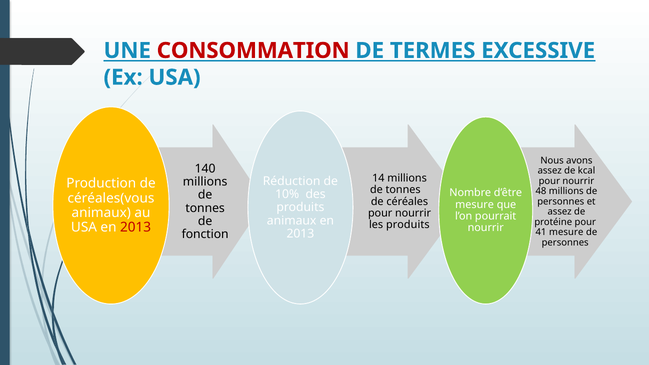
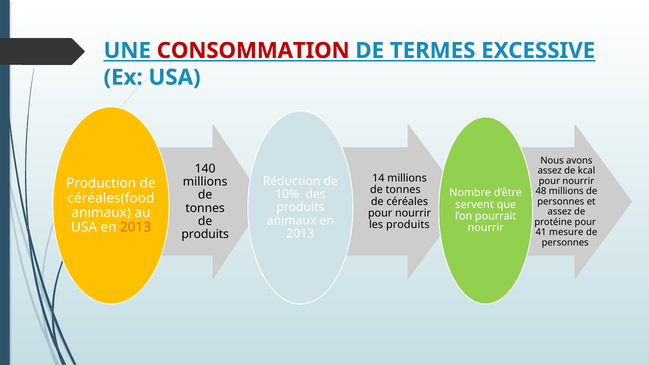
céréales(vous: céréales(vous -> céréales(food
mesure at (475, 205): mesure -> servent
2013 at (135, 227) colour: red -> orange
fonction at (205, 234): fonction -> produits
